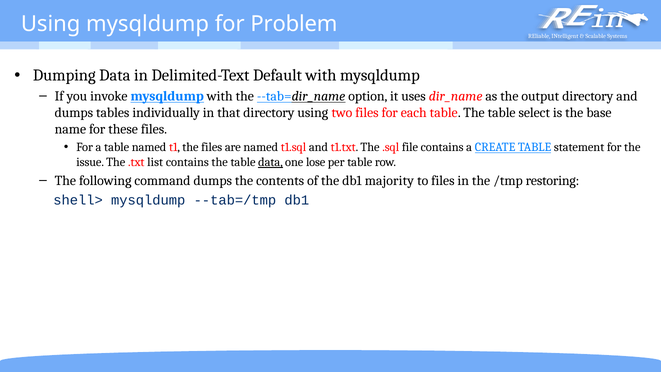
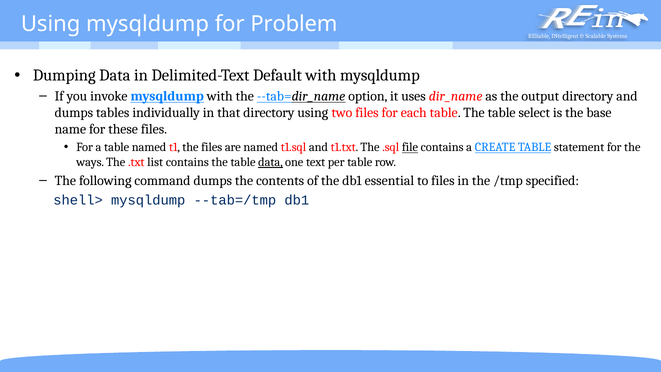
file underline: none -> present
issue: issue -> ways
lose: lose -> text
majority: majority -> essential
restoring: restoring -> specified
